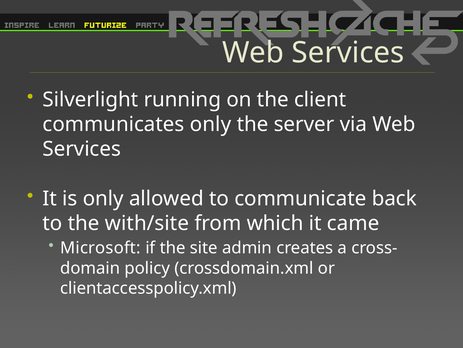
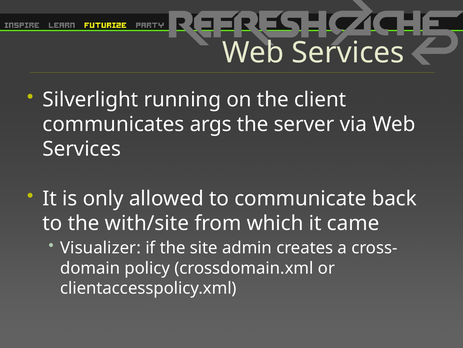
communicates only: only -> args
Microsoft: Microsoft -> Visualizer
